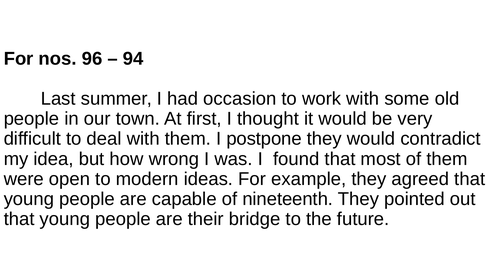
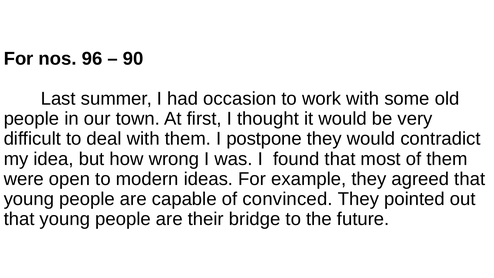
94: 94 -> 90
nineteenth: nineteenth -> convinced
